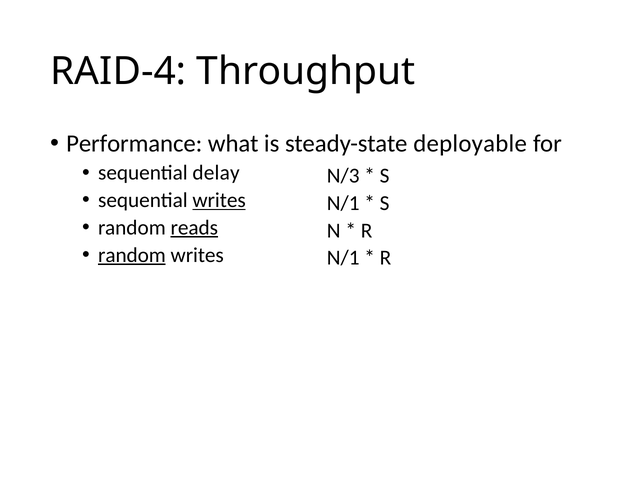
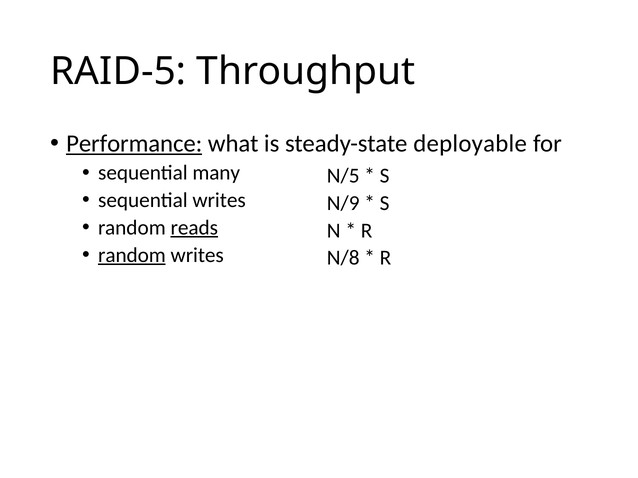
RAID-4: RAID-4 -> RAID-5
Performance underline: none -> present
delay: delay -> many
N/3: N/3 -> N/5
writes at (219, 201) underline: present -> none
N/1 at (343, 203): N/1 -> N/9
N/1 at (343, 258): N/1 -> N/8
